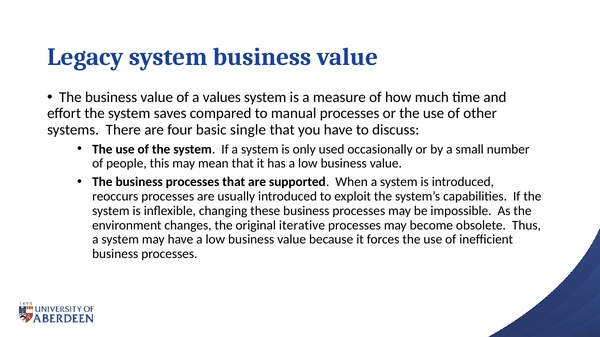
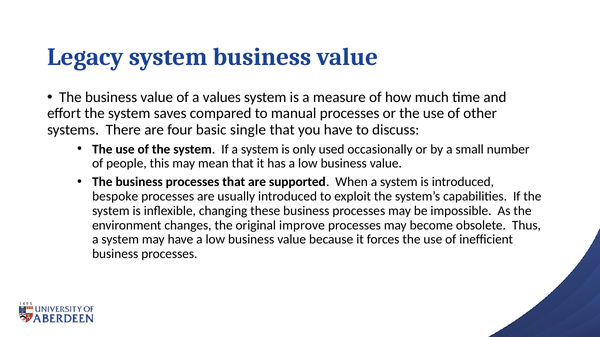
reoccurs: reoccurs -> bespoke
iterative: iterative -> improve
